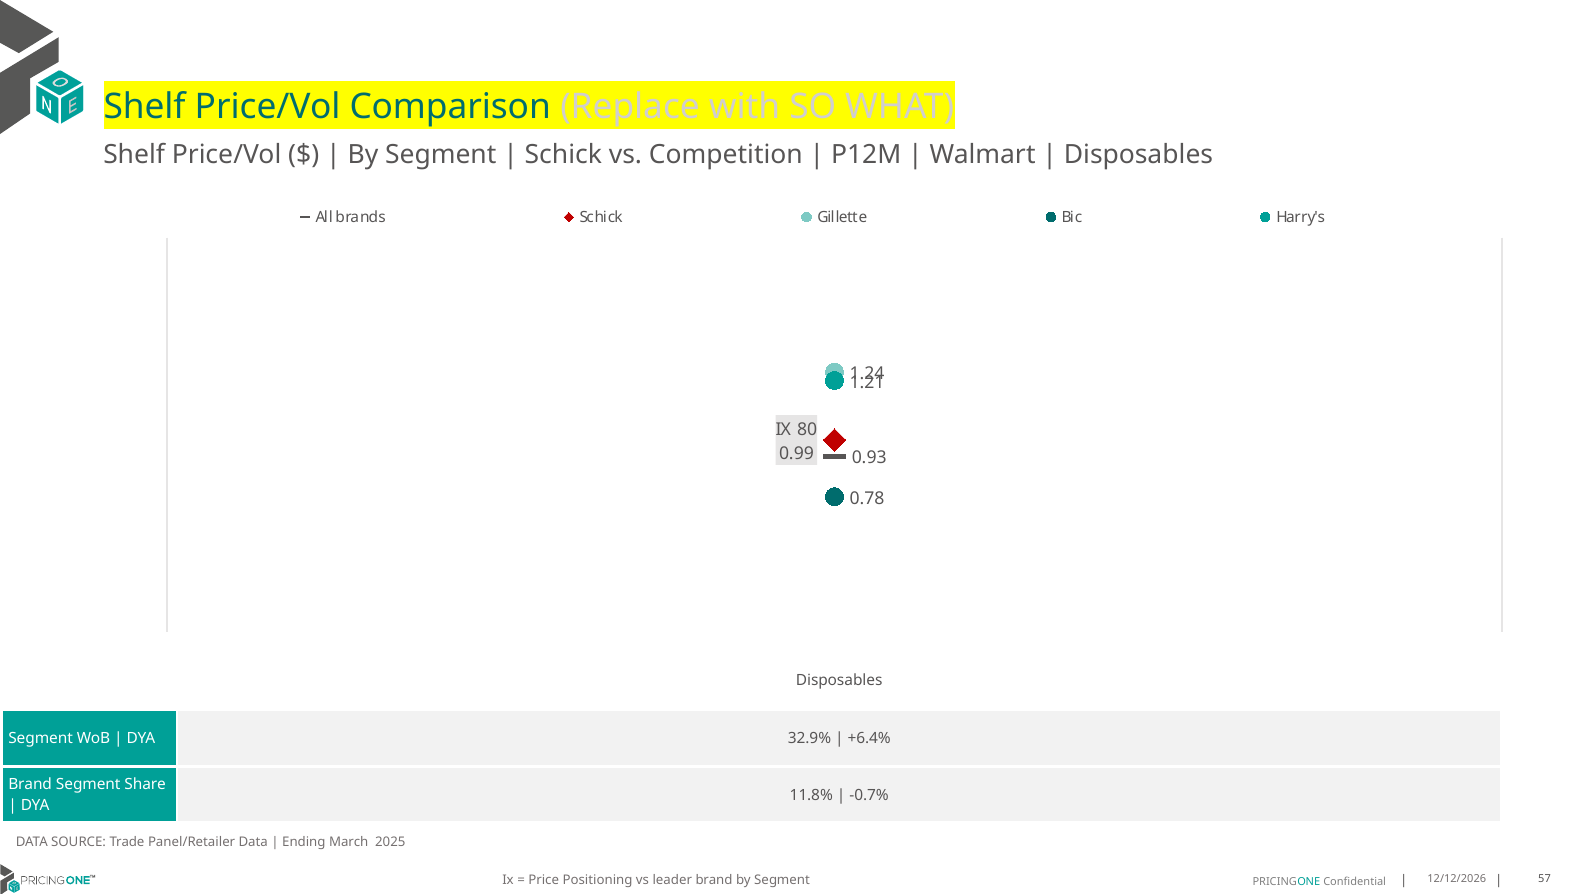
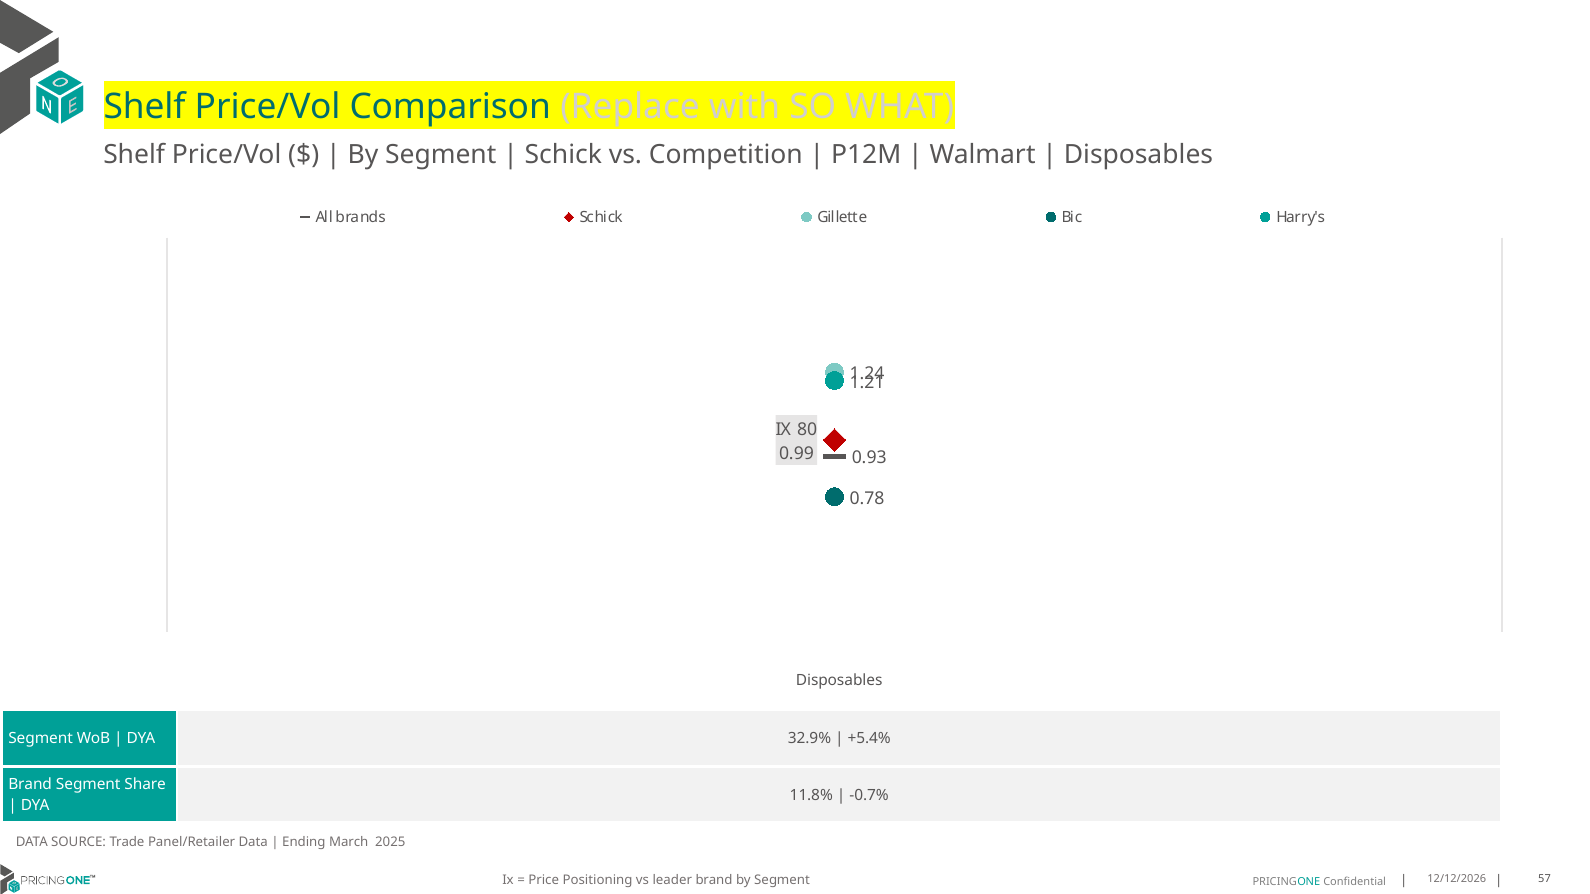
+6.4%: +6.4% -> +5.4%
